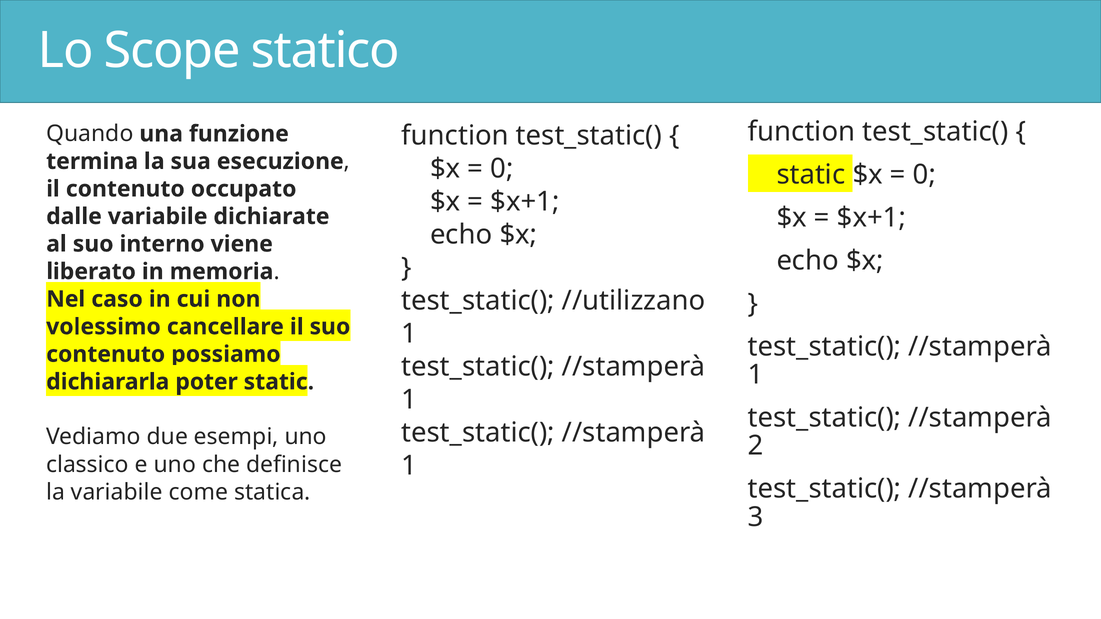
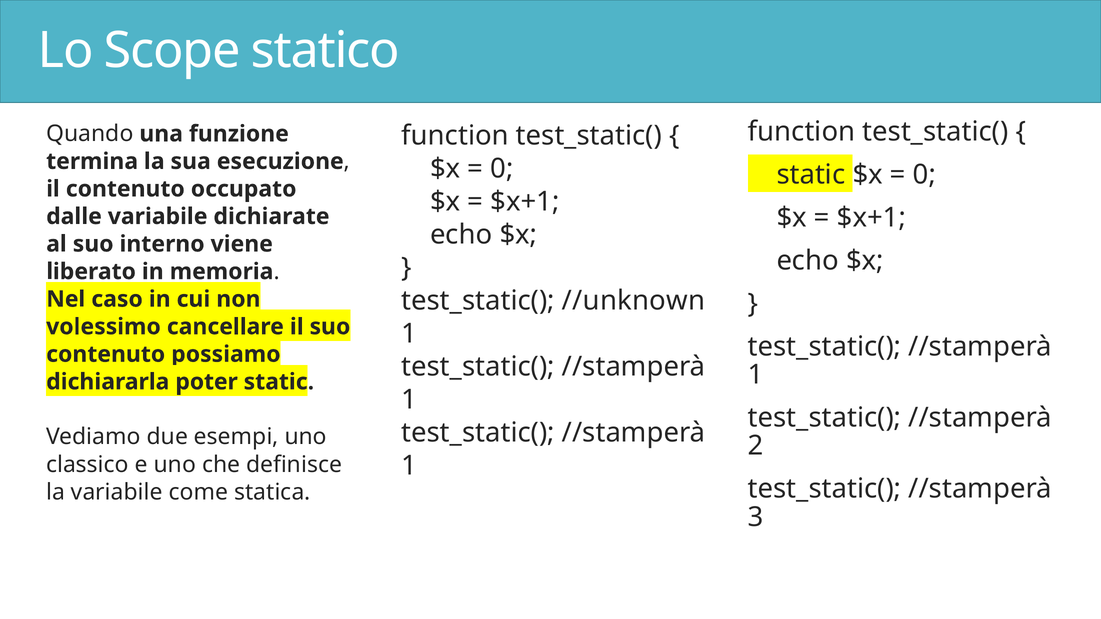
//utilizzano: //utilizzano -> //unknown
